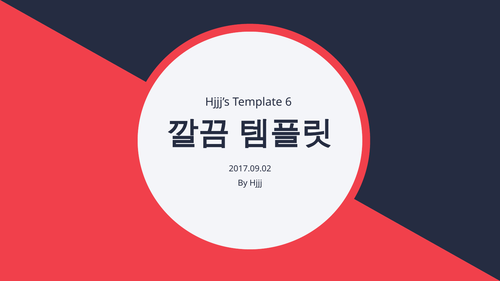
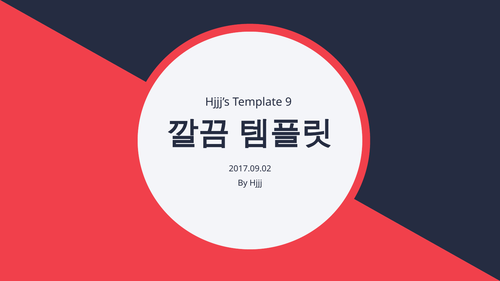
6: 6 -> 9
